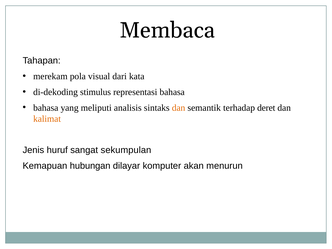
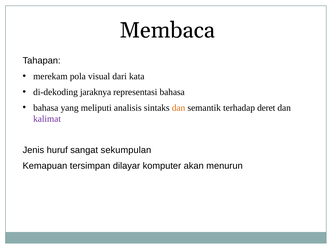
stimulus: stimulus -> jaraknya
kalimat colour: orange -> purple
hubungan: hubungan -> tersimpan
